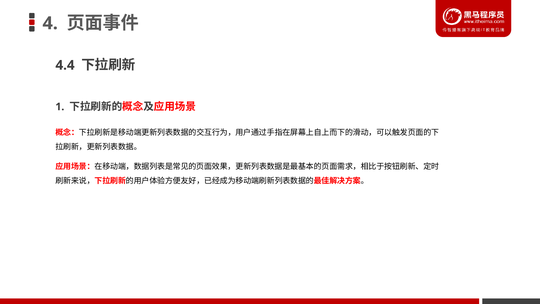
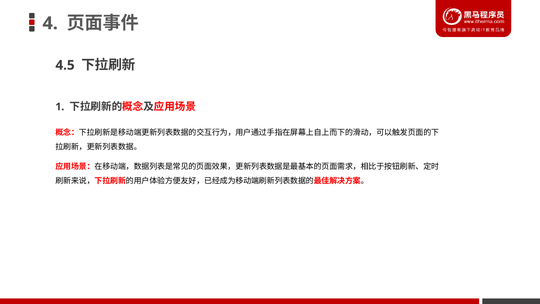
4.4: 4.4 -> 4.5
